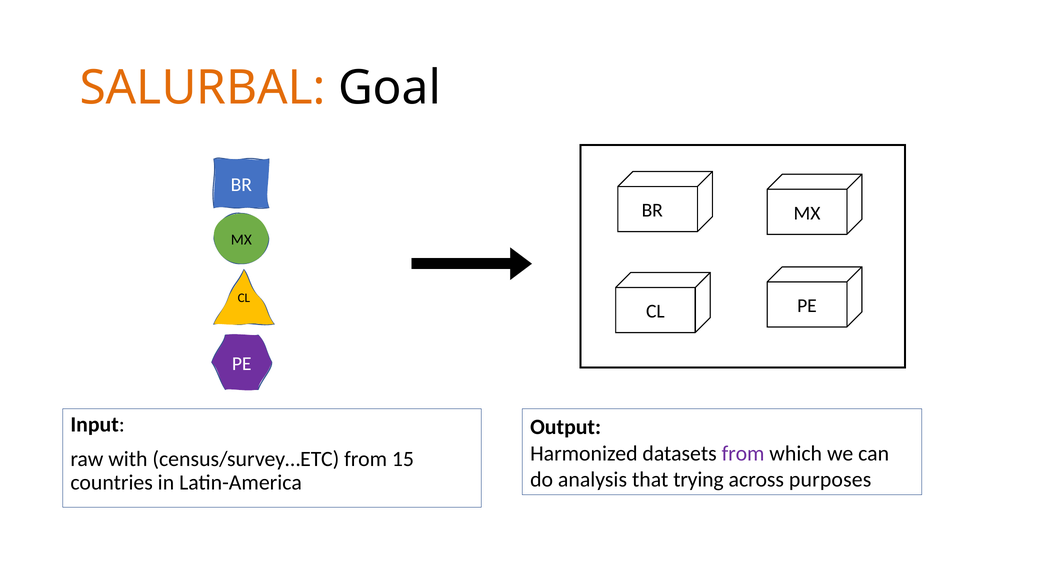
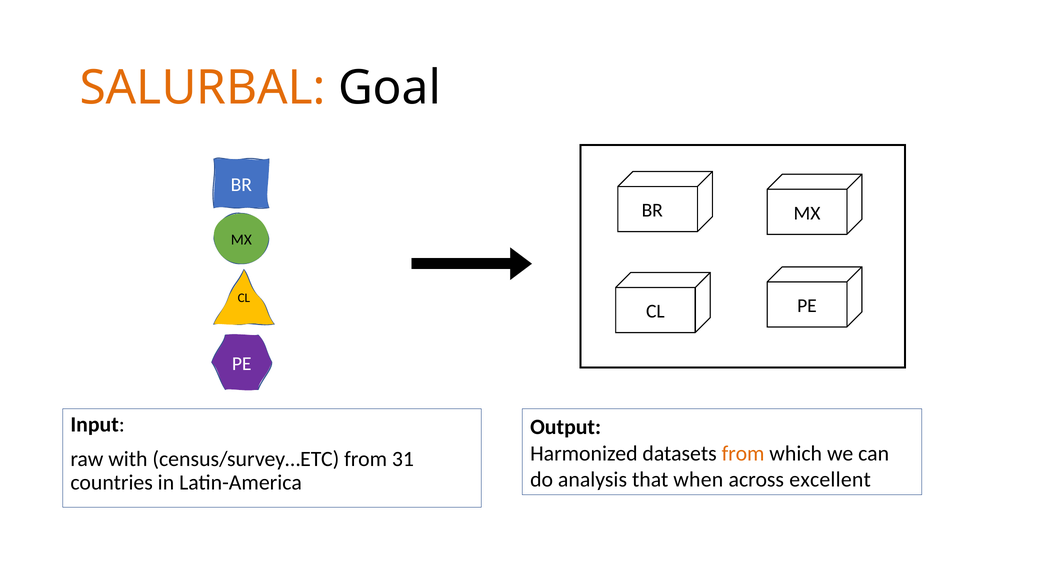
from at (743, 453) colour: purple -> orange
15: 15 -> 31
trying: trying -> when
purposes: purposes -> excellent
